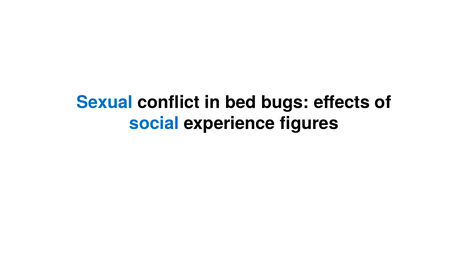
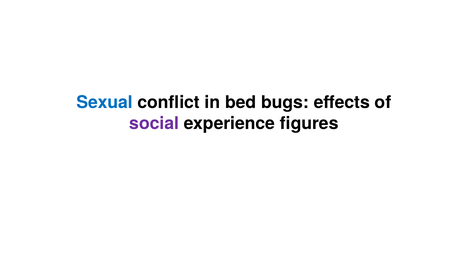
social colour: blue -> purple
